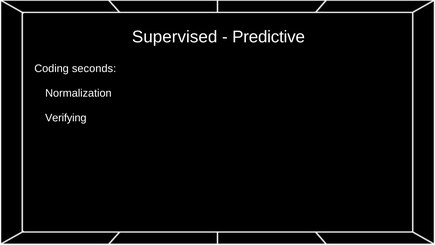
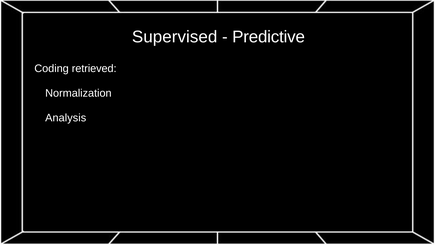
seconds: seconds -> retrieved
Verifying: Verifying -> Analysis
